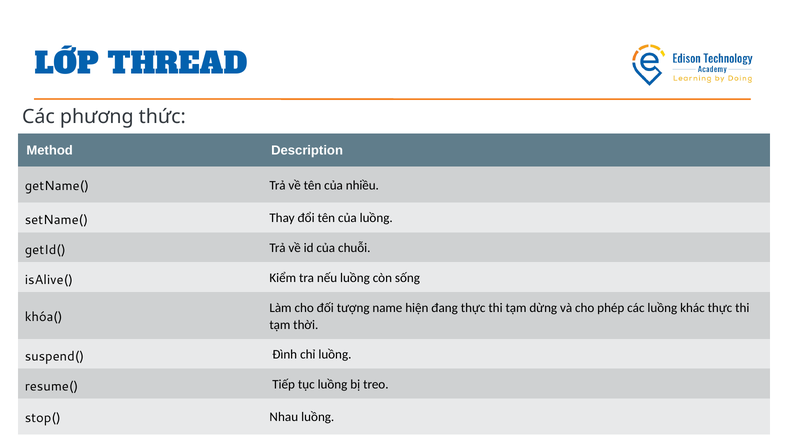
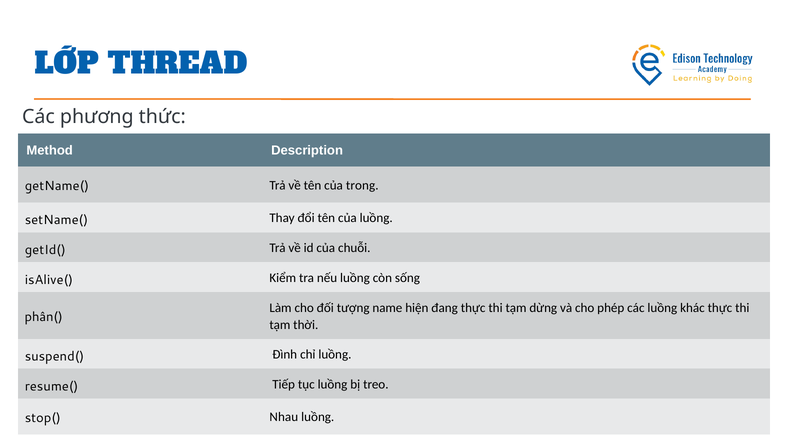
nhiều: nhiều -> trong
khóa(: khóa( -> phân(
